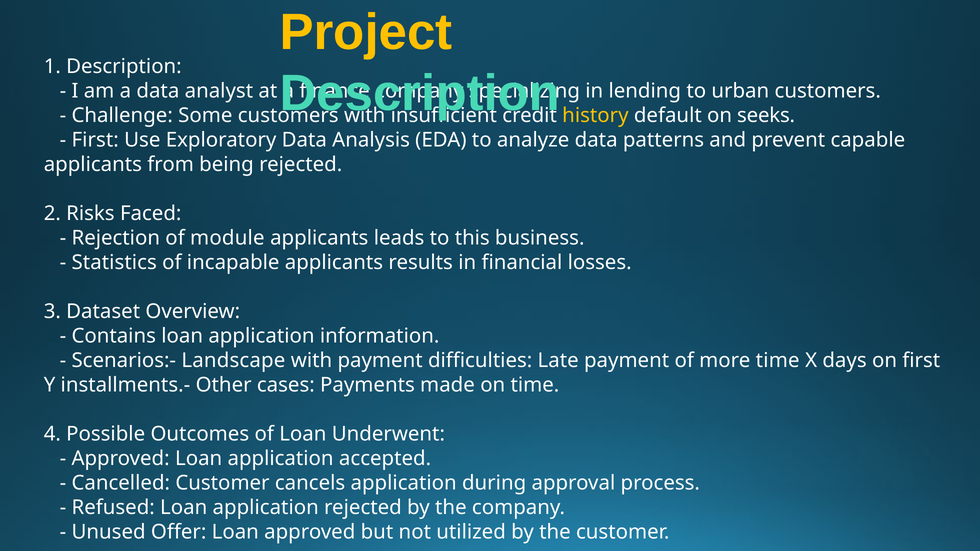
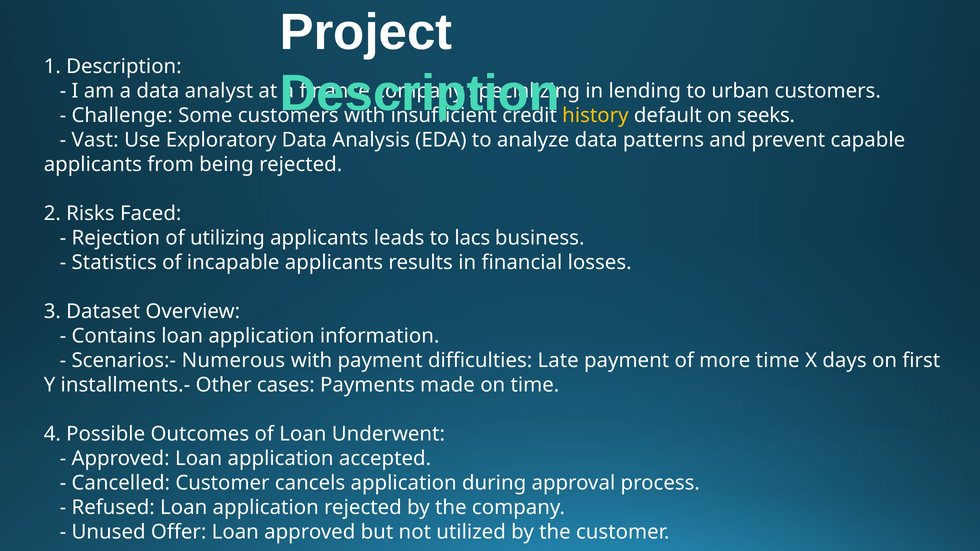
Project colour: yellow -> white
First at (95, 140): First -> Vast
module: module -> utilizing
this: this -> lacs
Landscape: Landscape -> Numerous
